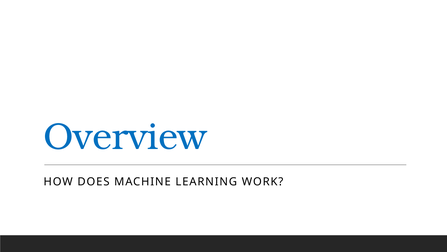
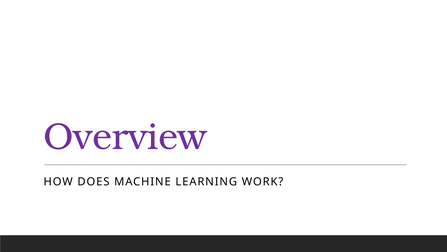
Overview colour: blue -> purple
